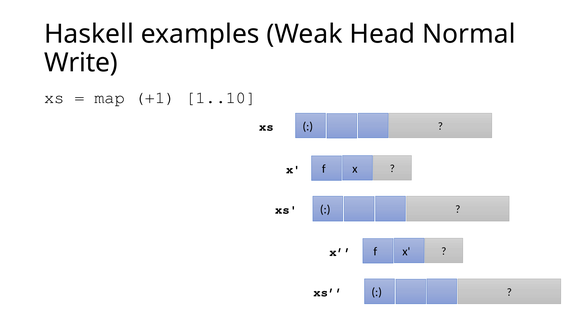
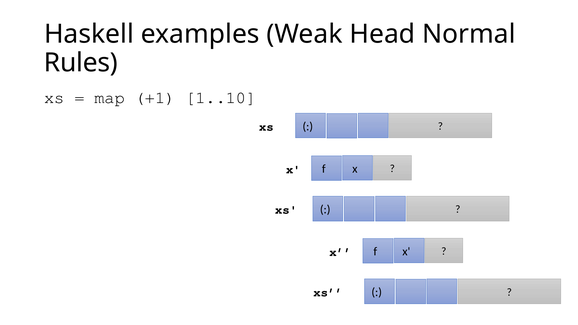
Write: Write -> Rules
